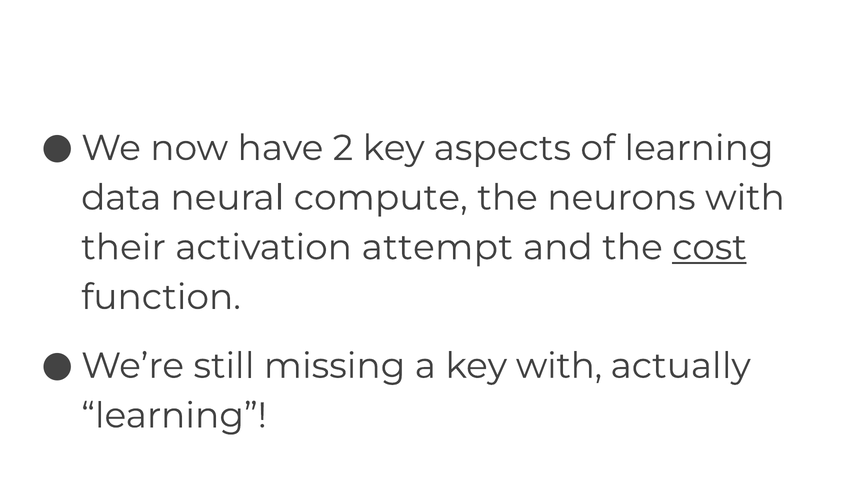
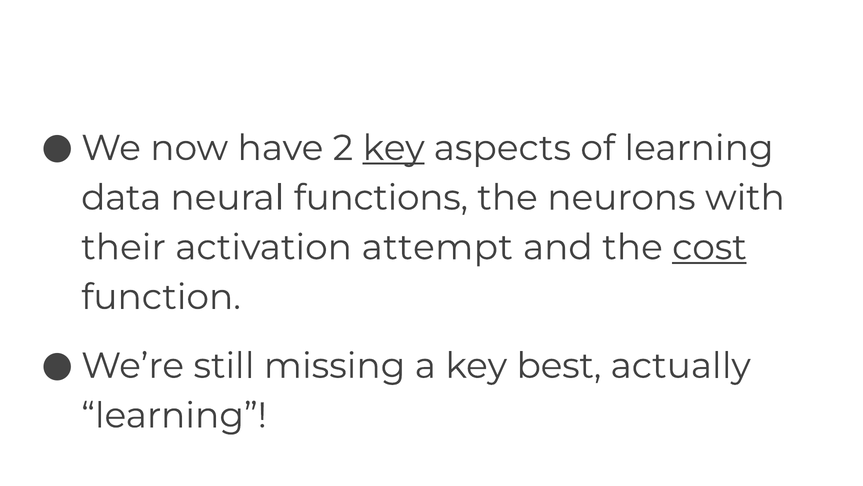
key at (394, 148) underline: none -> present
compute: compute -> functions
key with: with -> best
